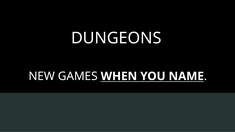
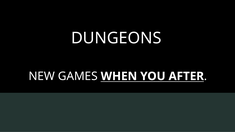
NAME: NAME -> AFTER
